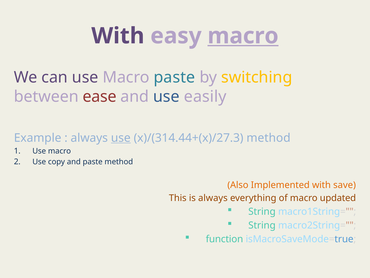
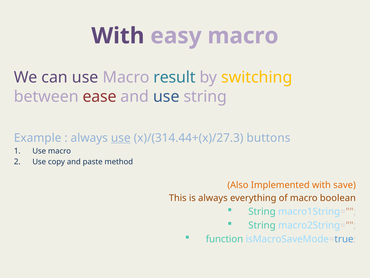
macro at (243, 36) underline: present -> none
Macro paste: paste -> result
use easily: easily -> string
x)/(314.44+(x)/27.3 method: method -> buttons
updated: updated -> boolean
